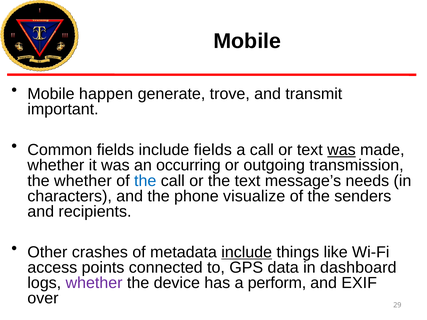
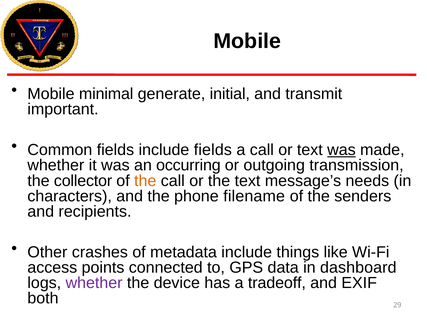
happen: happen -> minimal
trove: trove -> initial
the whether: whether -> collector
the at (145, 181) colour: blue -> orange
visualize: visualize -> filename
include at (247, 252) underline: present -> none
perform: perform -> tradeoff
over: over -> both
